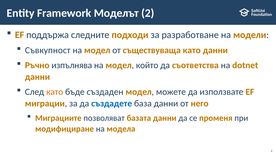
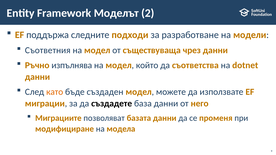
Съвкупност: Съвкупност -> Съответния
съществуваща като: като -> чрез
създадете colour: blue -> black
